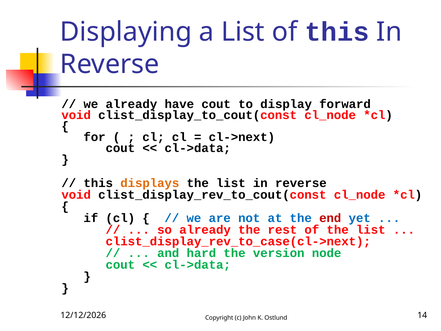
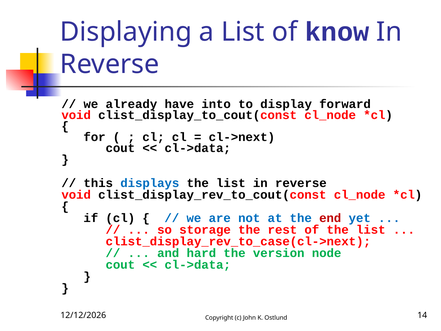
of this: this -> know
have cout: cout -> into
displays colour: orange -> blue
so already: already -> storage
